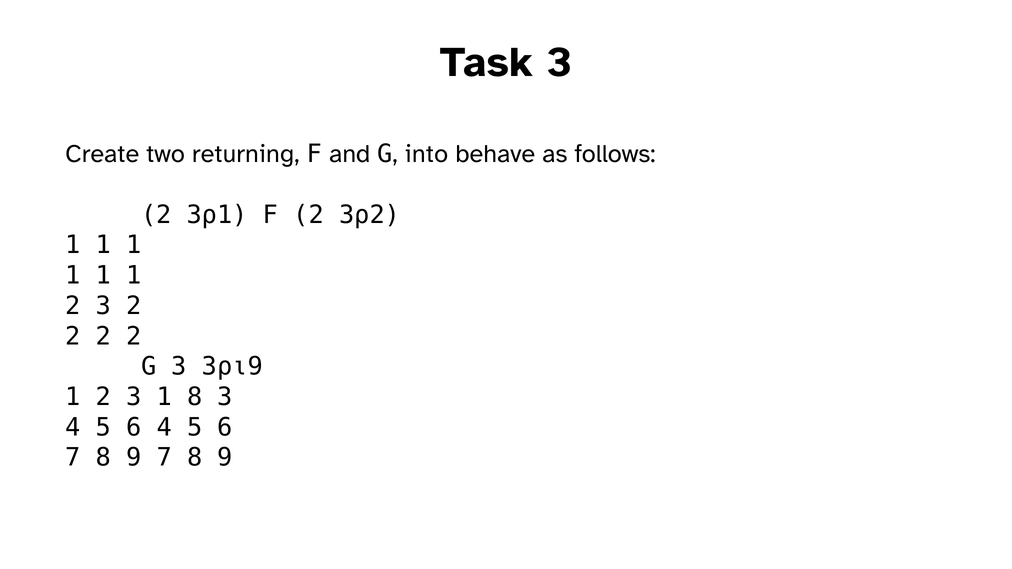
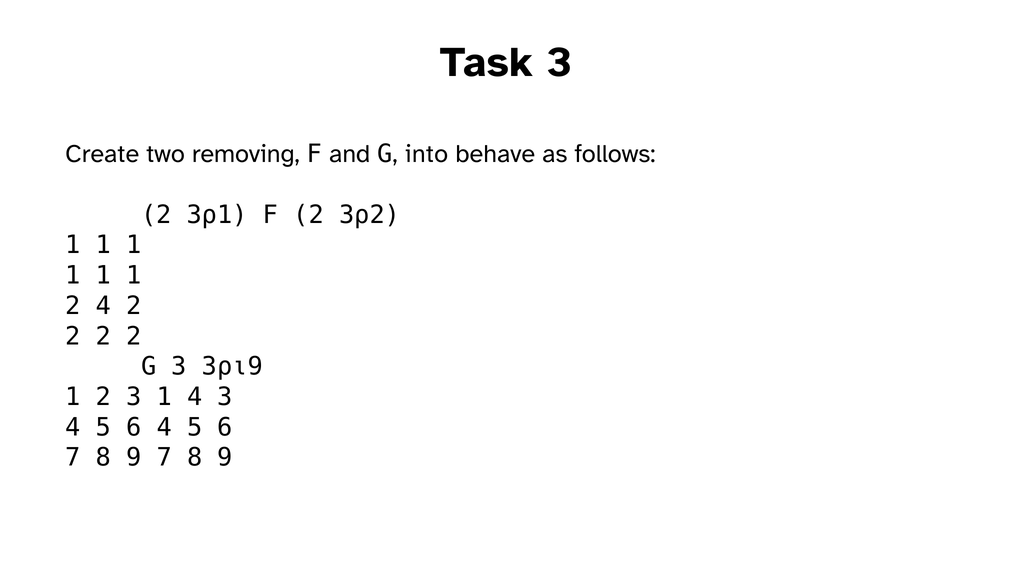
returning: returning -> removing
3 at (103, 306): 3 -> 4
1 8: 8 -> 4
